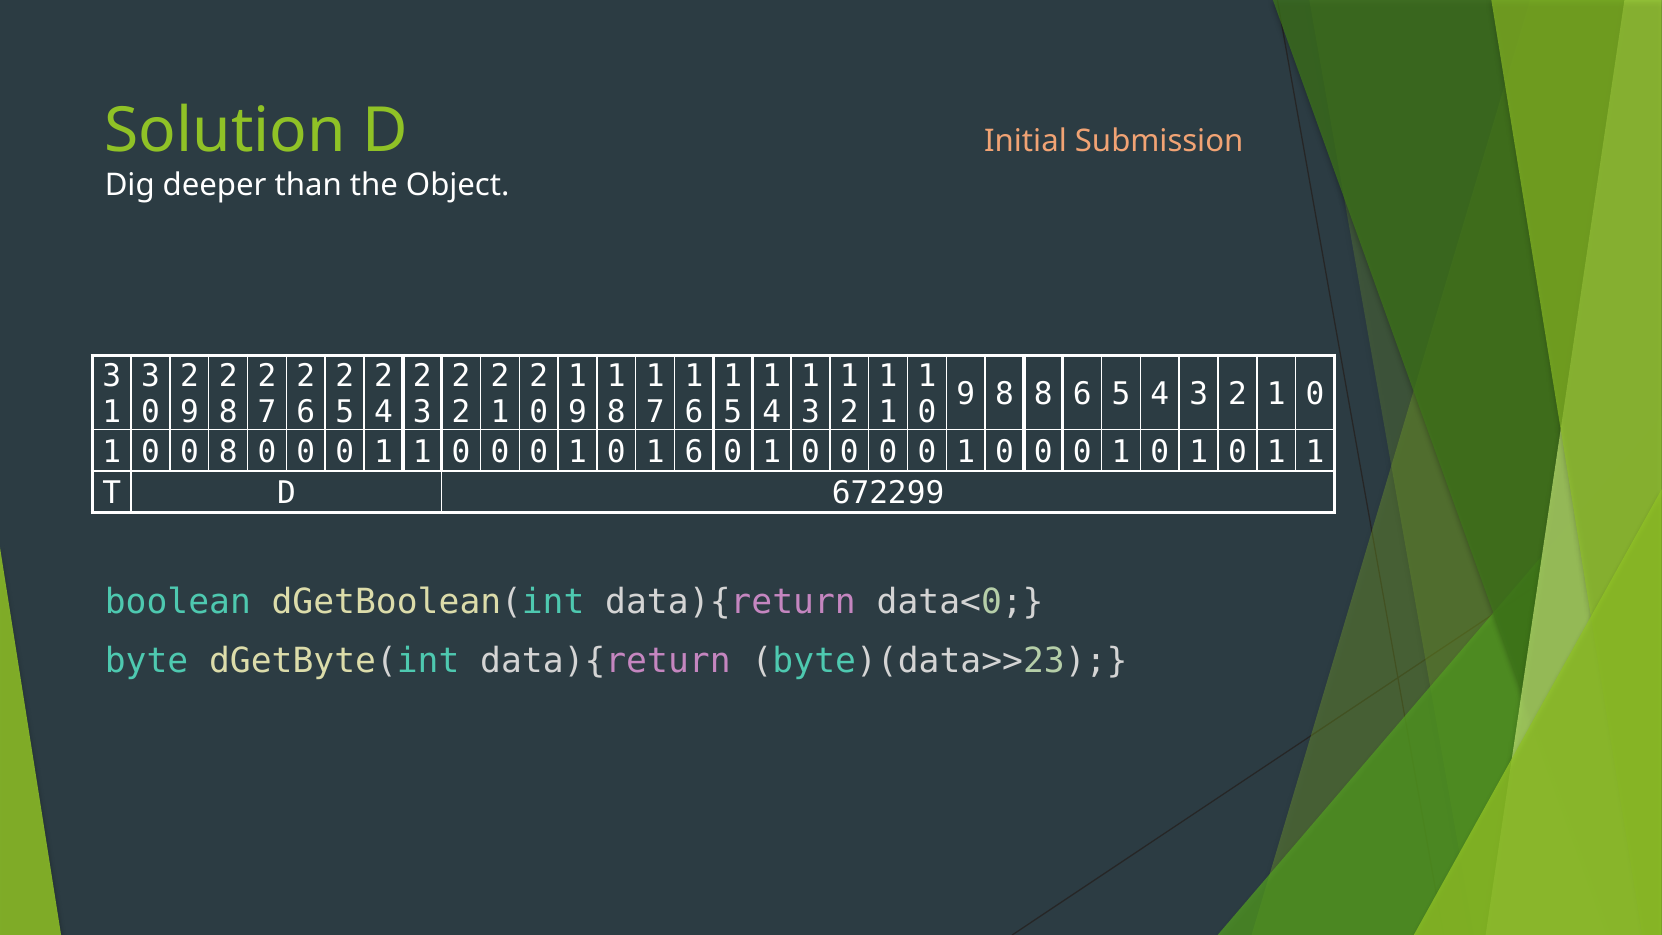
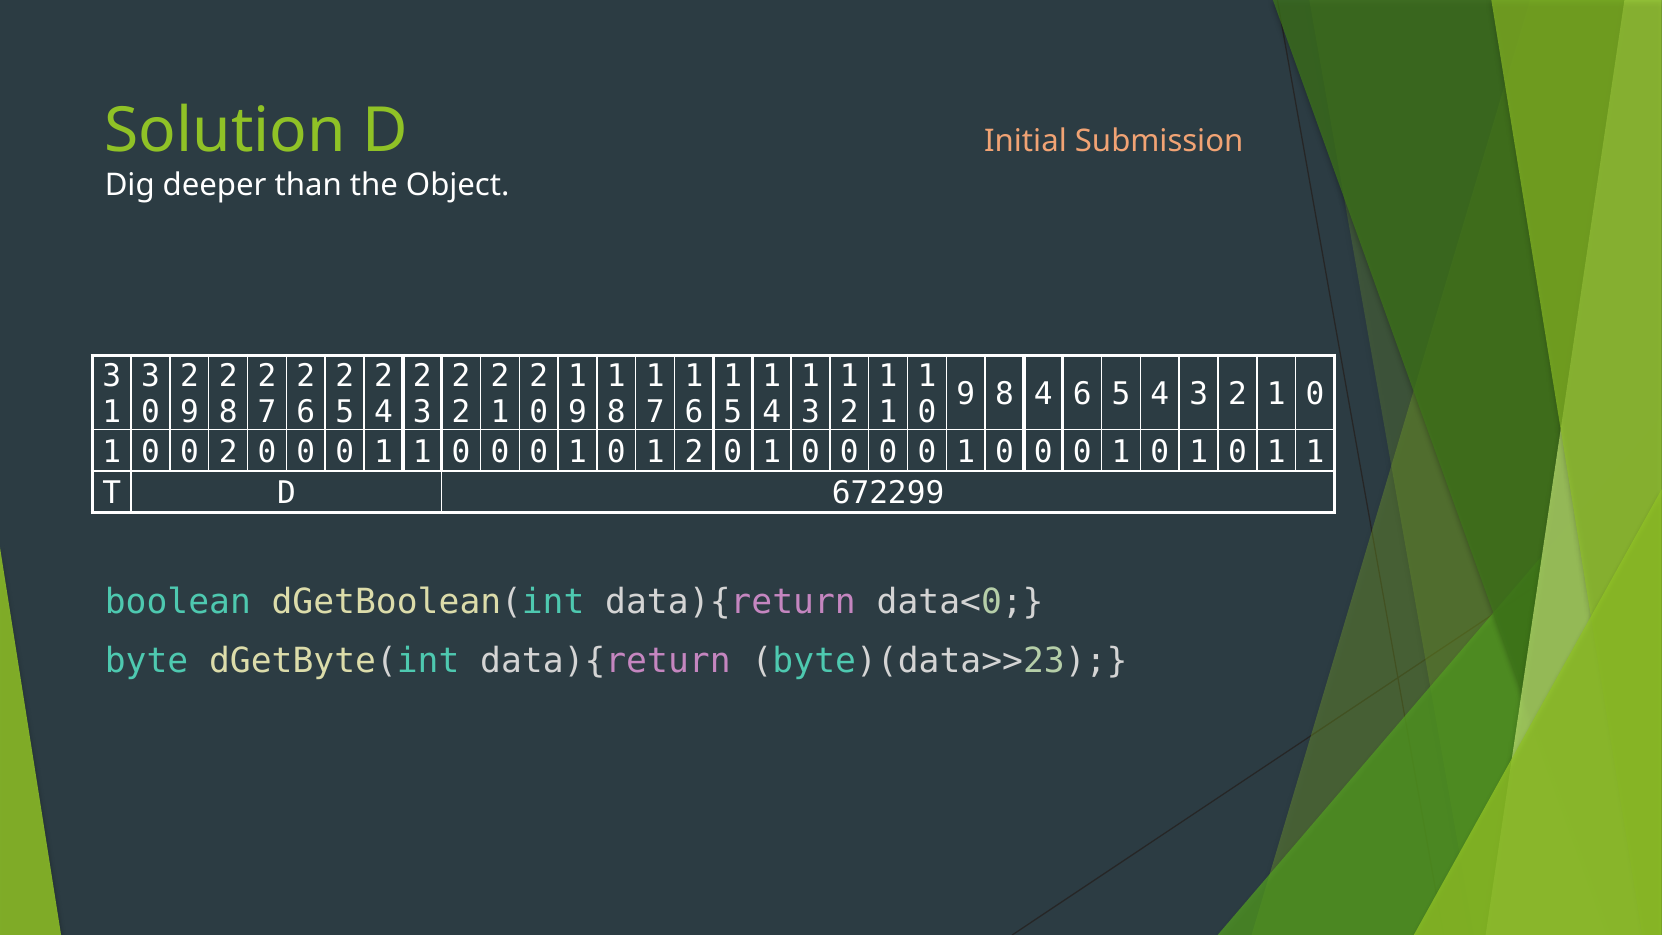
8 8: 8 -> 4
0 0 8: 8 -> 2
0 1 6: 6 -> 2
